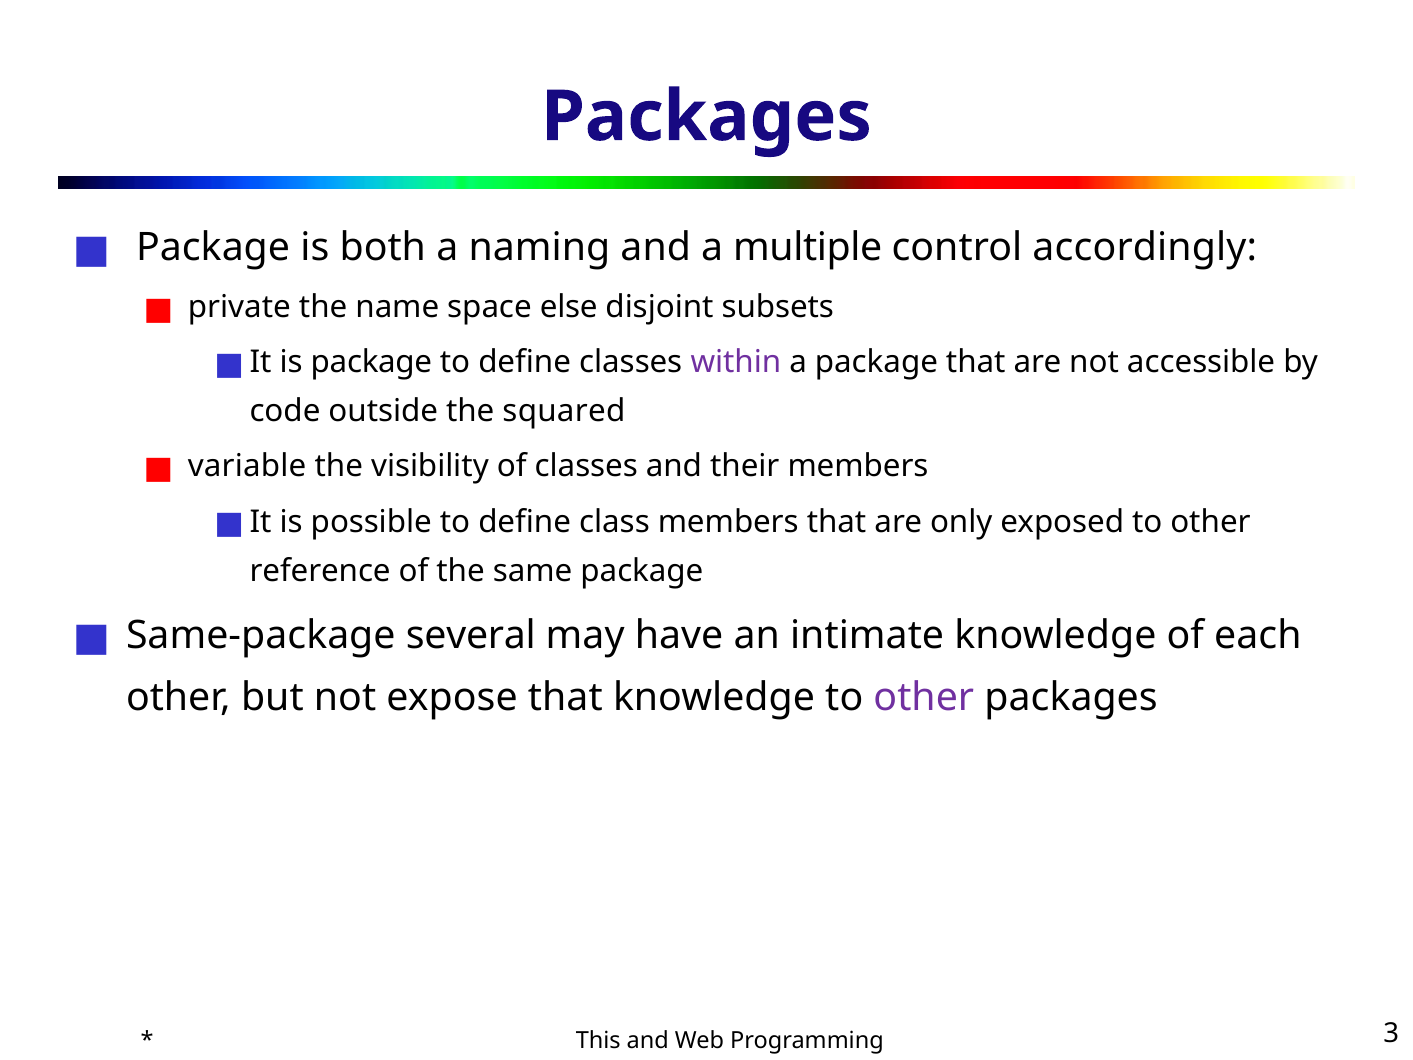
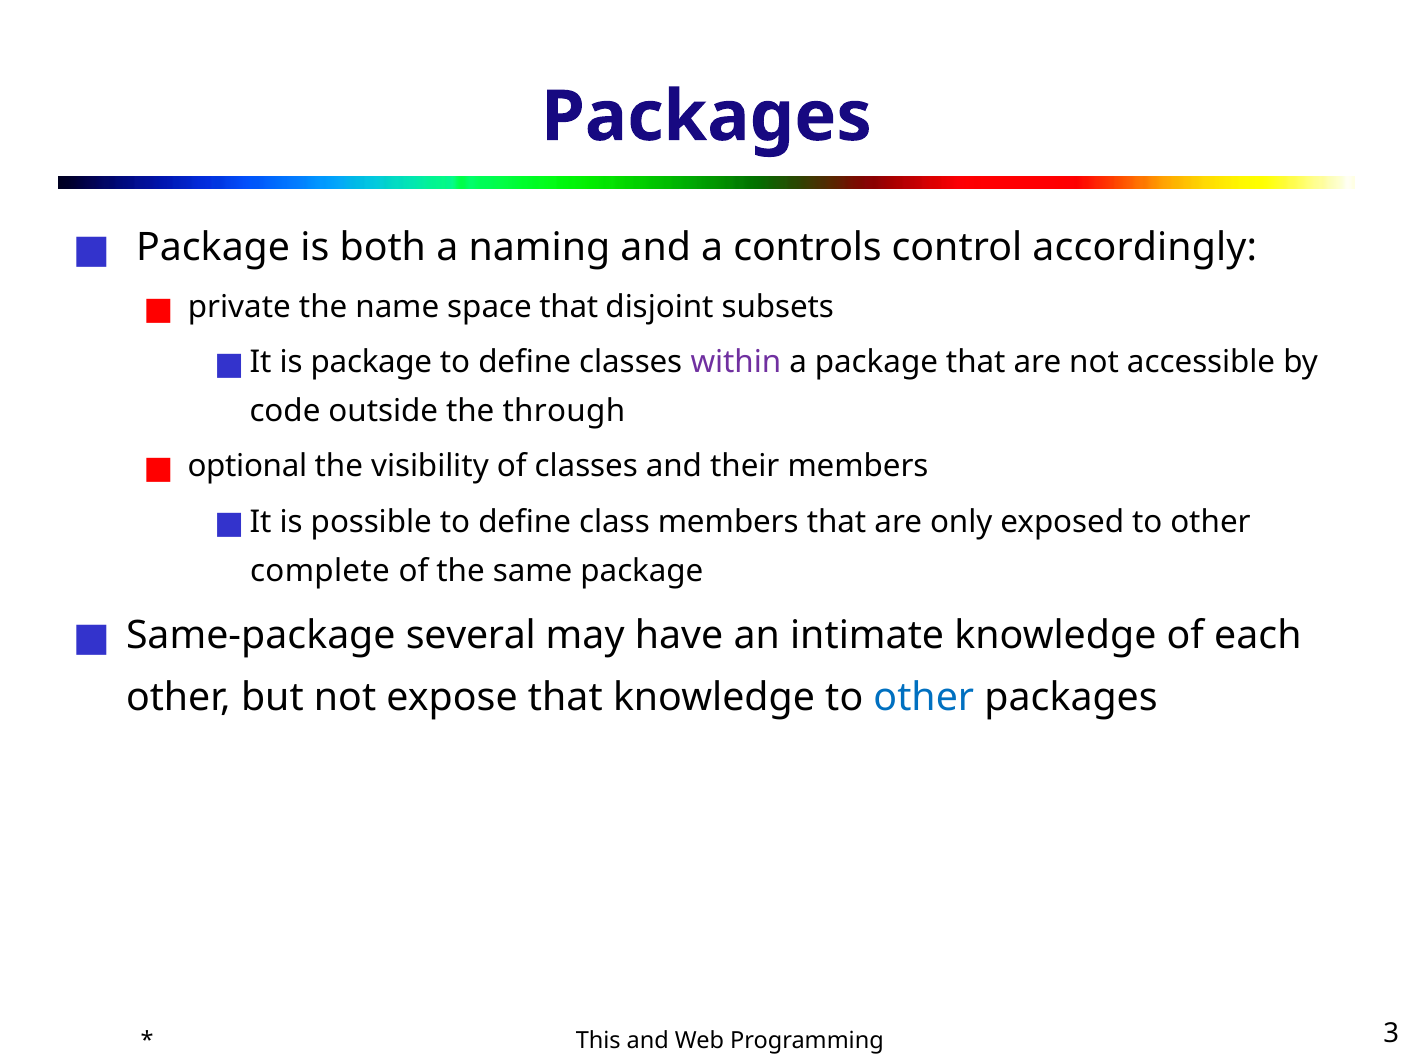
multiple: multiple -> controls
space else: else -> that
squared: squared -> through
variable: variable -> optional
reference: reference -> complete
other at (924, 697) colour: purple -> blue
